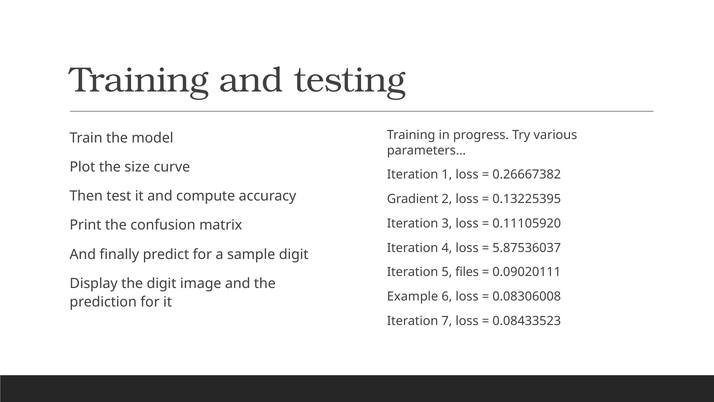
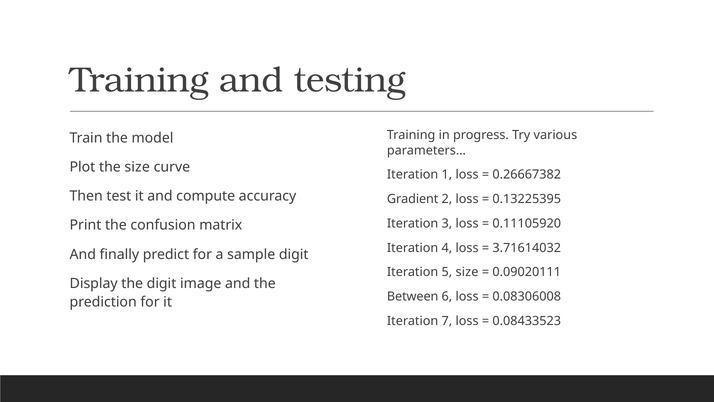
5.87536037: 5.87536037 -> 3.71614032
5 files: files -> size
Example: Example -> Between
